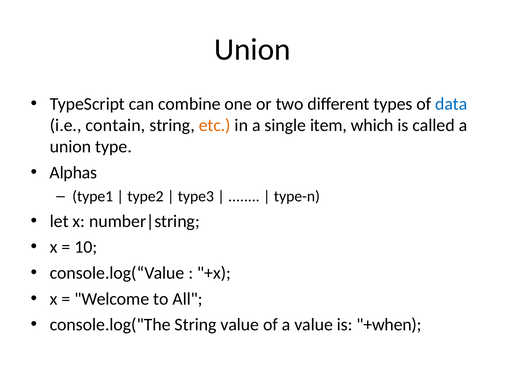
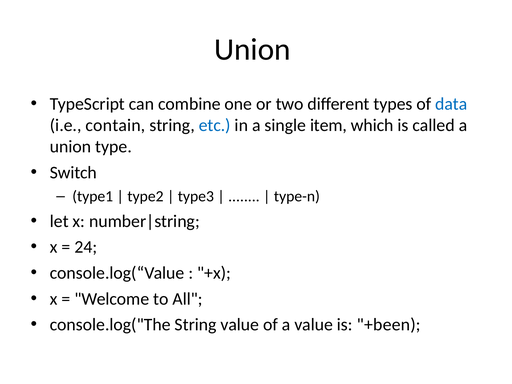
etc colour: orange -> blue
Alphas: Alphas -> Switch
10: 10 -> 24
+when: +when -> +been
